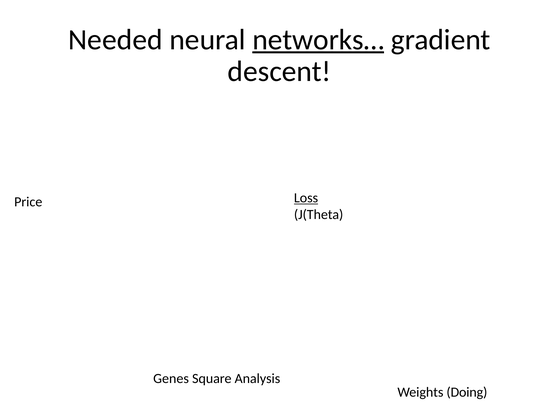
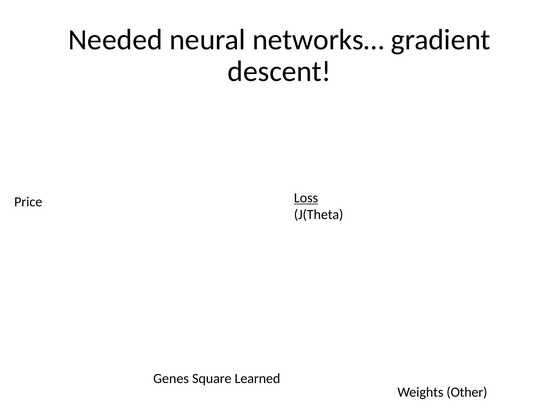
networks… underline: present -> none
Analysis: Analysis -> Learned
Doing: Doing -> Other
